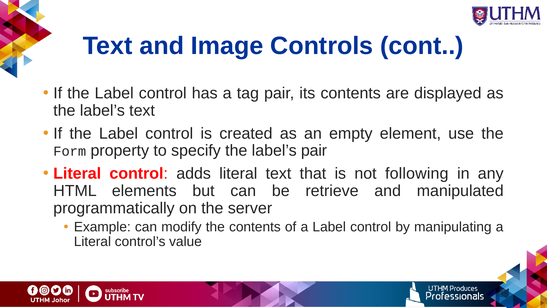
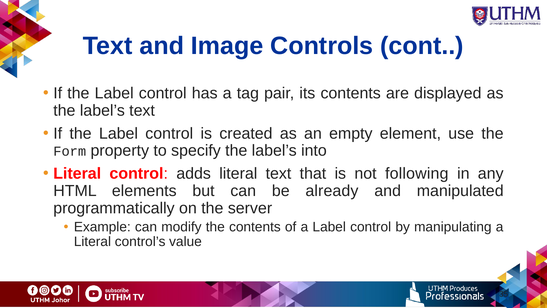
label’s pair: pair -> into
retrieve: retrieve -> already
